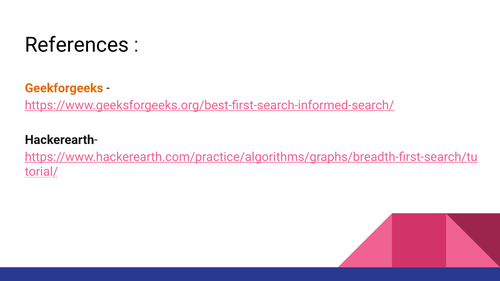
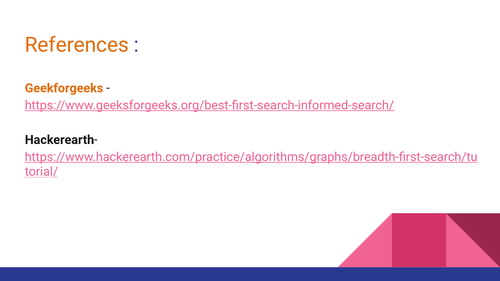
References colour: black -> orange
